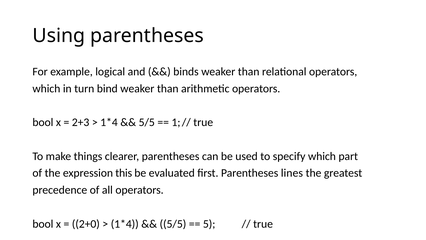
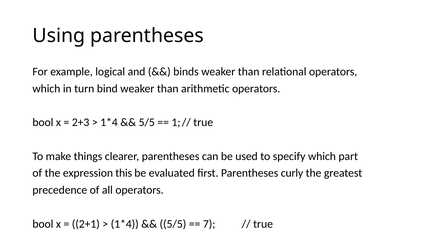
lines: lines -> curly
2+0: 2+0 -> 2+1
5: 5 -> 7
